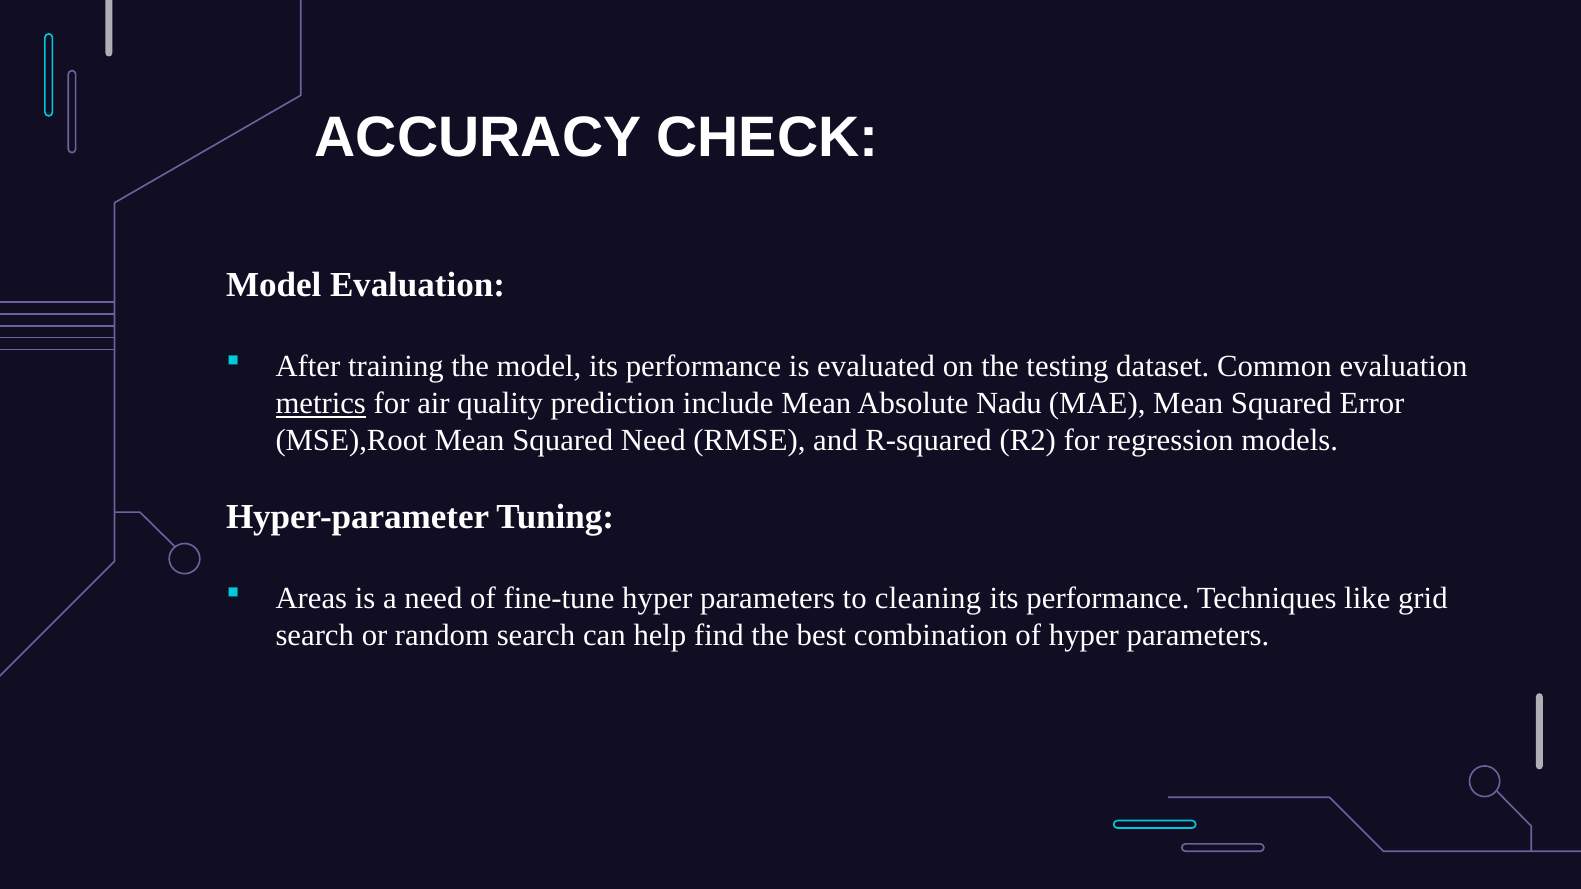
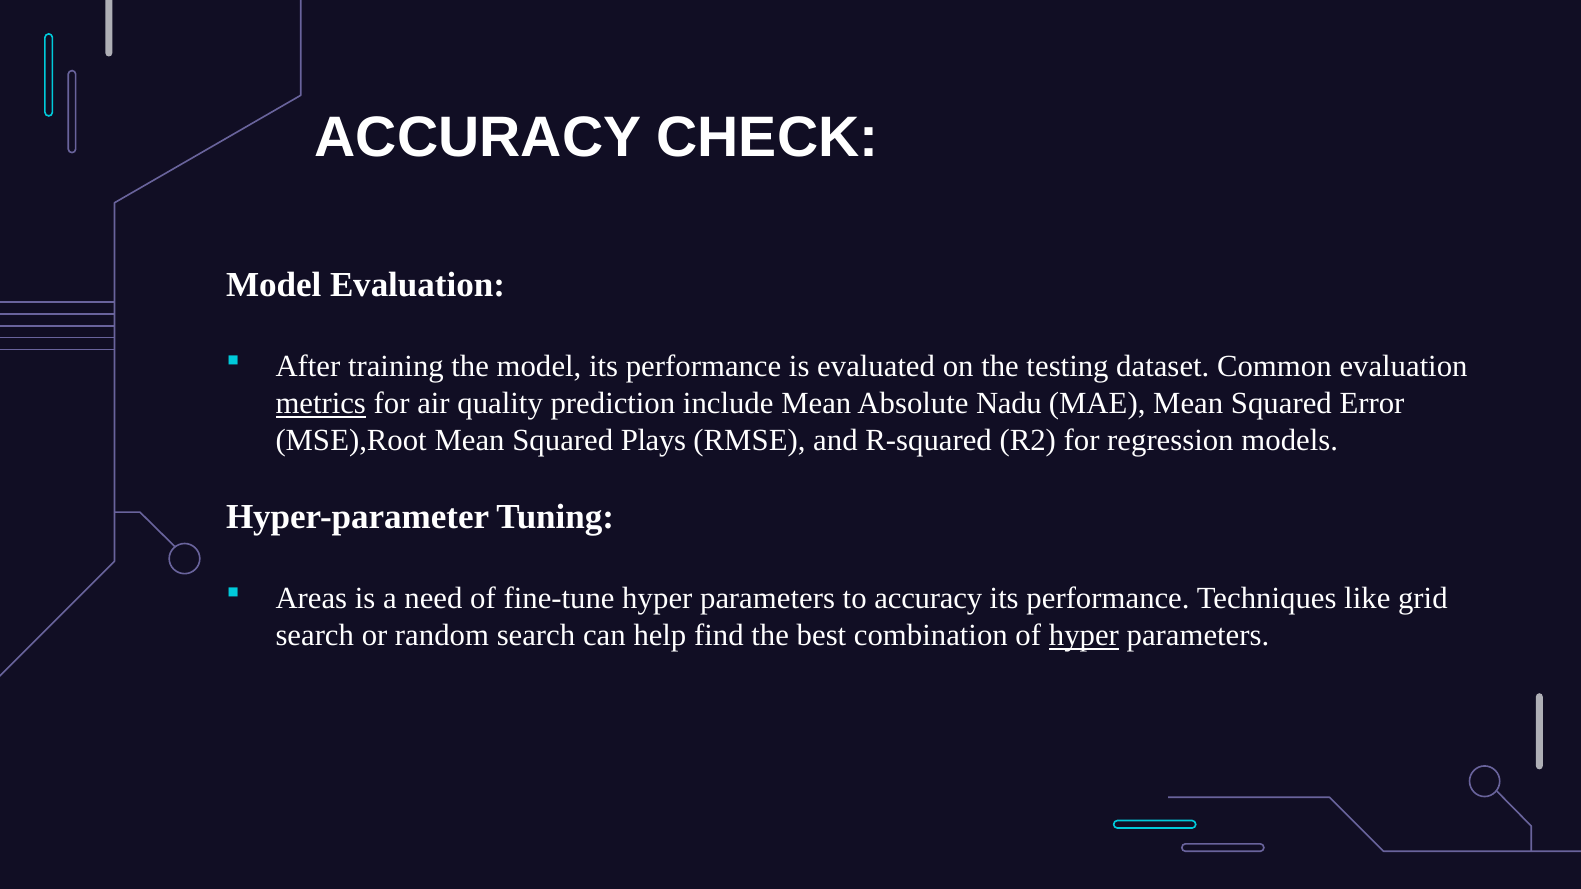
Squared Need: Need -> Plays
to cleaning: cleaning -> accuracy
hyper at (1084, 636) underline: none -> present
